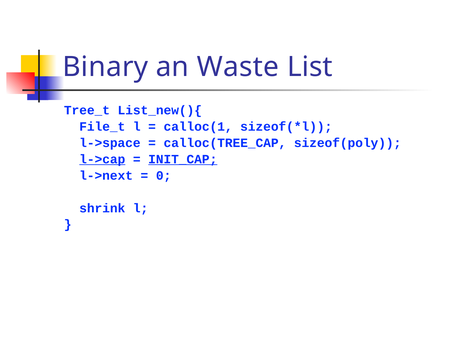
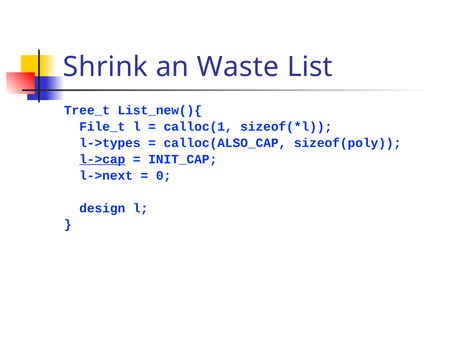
Binary: Binary -> Shrink
l->space: l->space -> l->types
calloc(TREE_CAP: calloc(TREE_CAP -> calloc(ALSO_CAP
INIT_CAP underline: present -> none
shrink: shrink -> design
